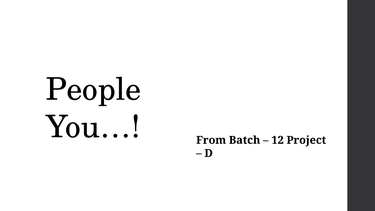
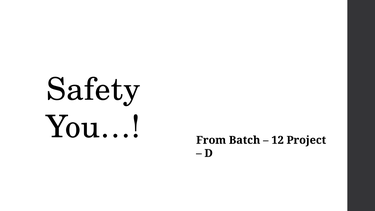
People: People -> Safety
